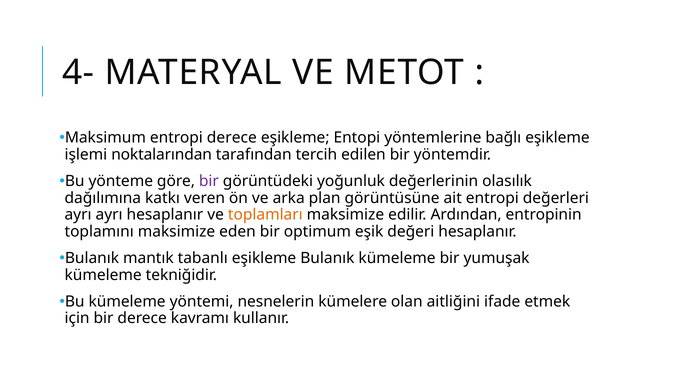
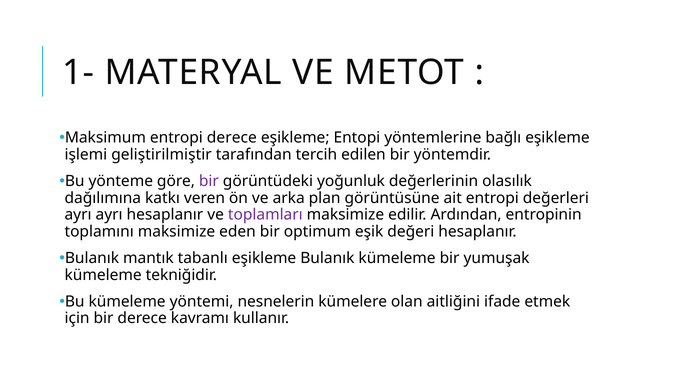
4-: 4- -> 1-
noktalarından: noktalarından -> geliştirilmiştir
toplamları colour: orange -> purple
